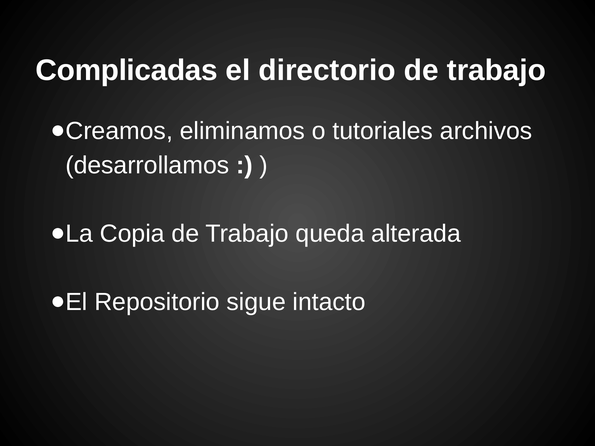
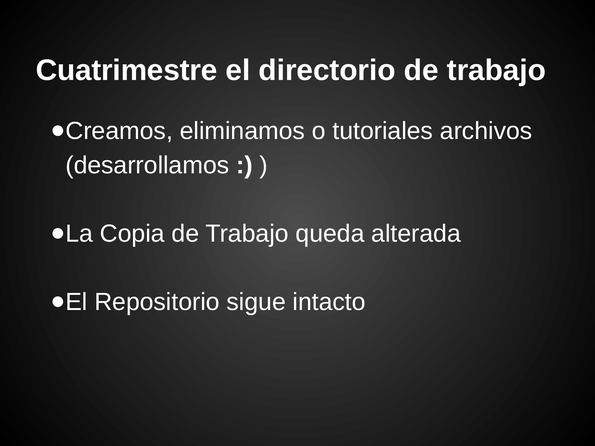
Complicadas: Complicadas -> Cuatrimestre
